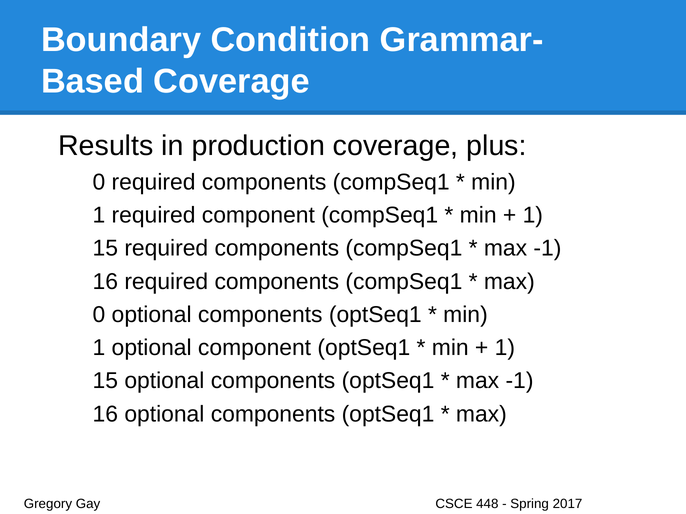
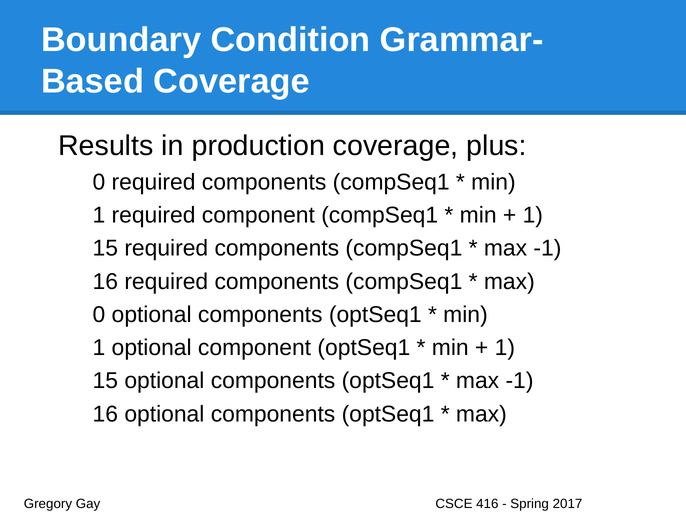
448: 448 -> 416
